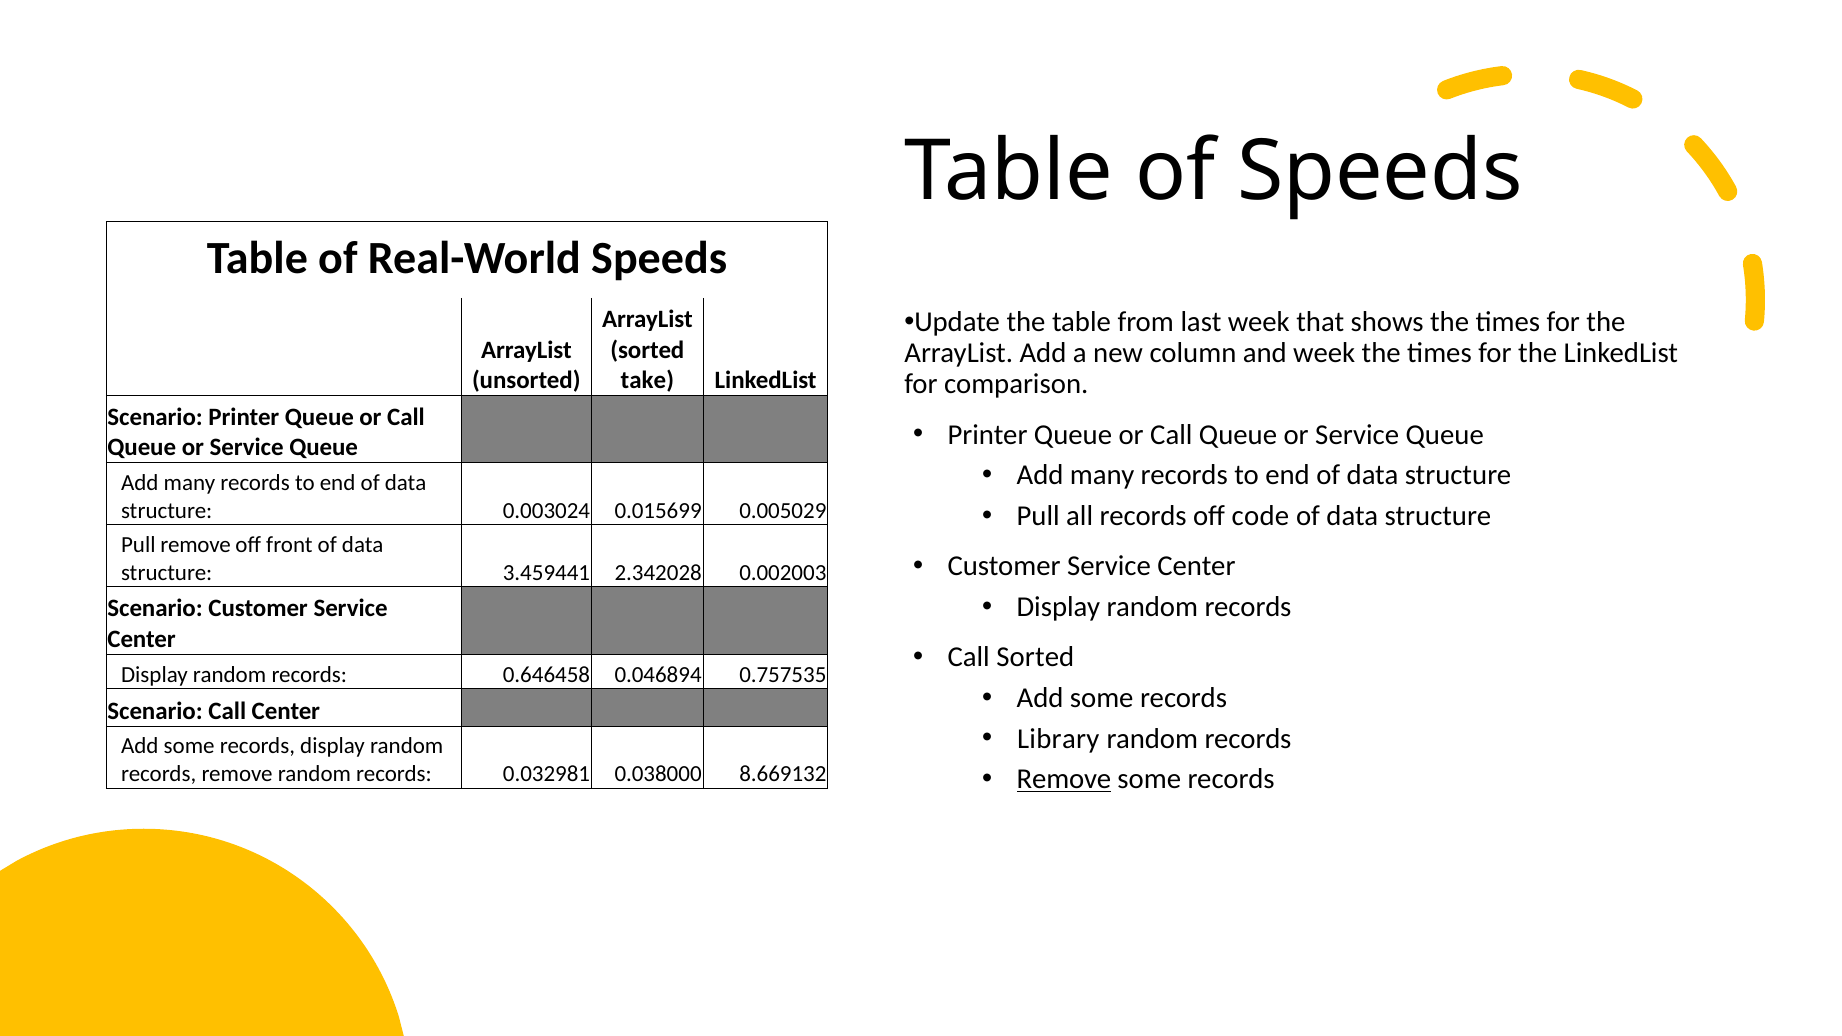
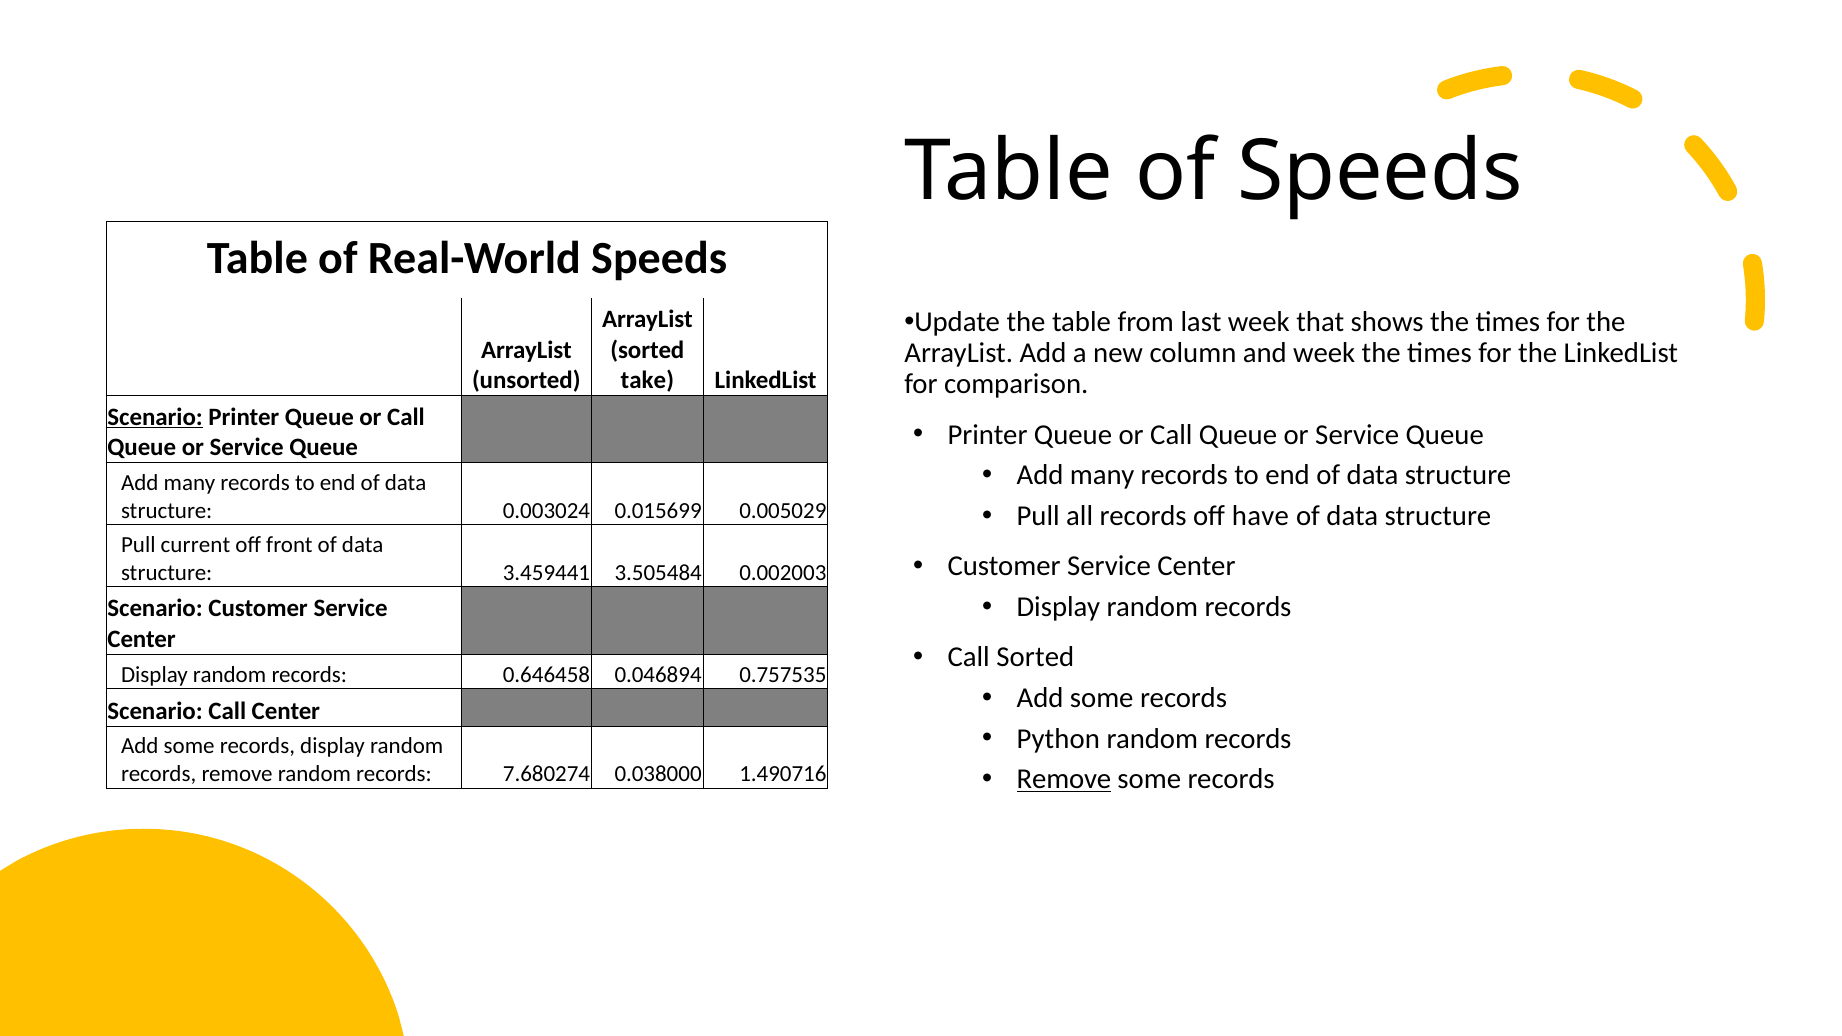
Scenario at (155, 417) underline: none -> present
code: code -> have
Pull remove: remove -> current
2.342028: 2.342028 -> 3.505484
Library: Library -> Python
0.032981: 0.032981 -> 7.680274
8.669132: 8.669132 -> 1.490716
